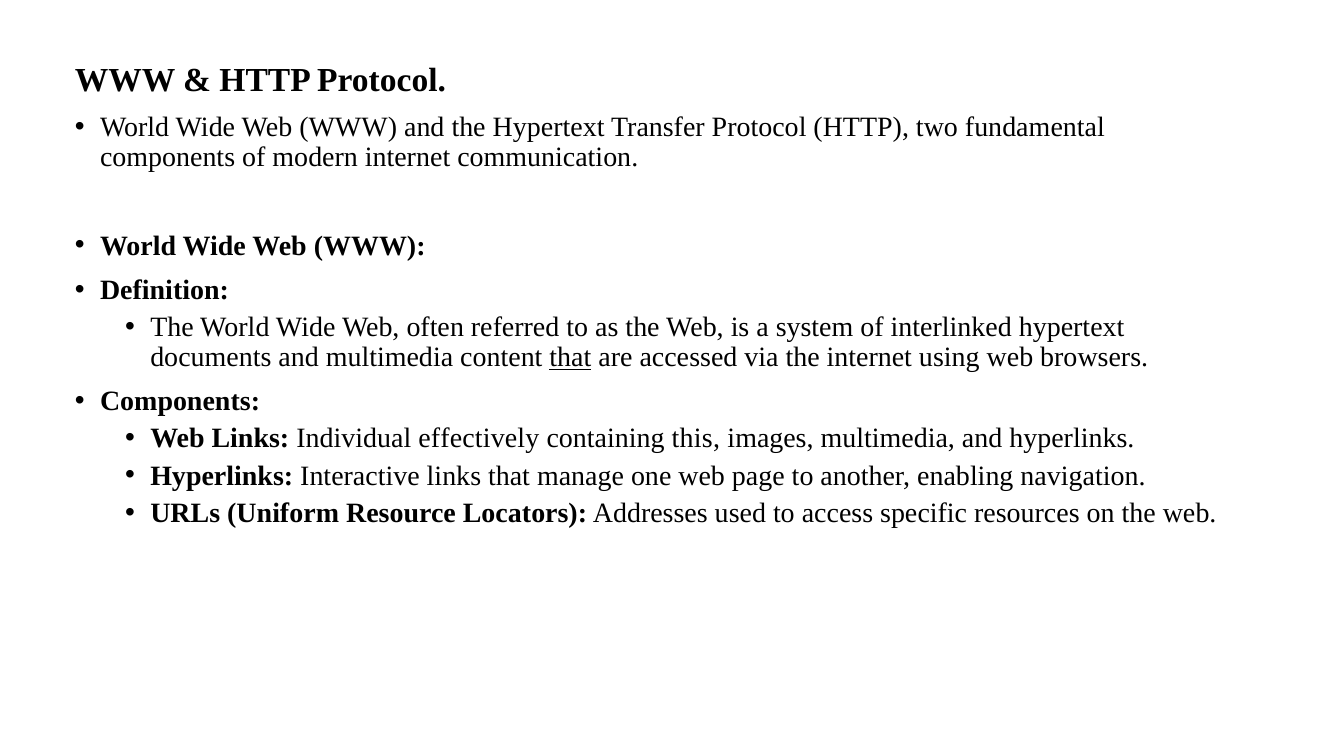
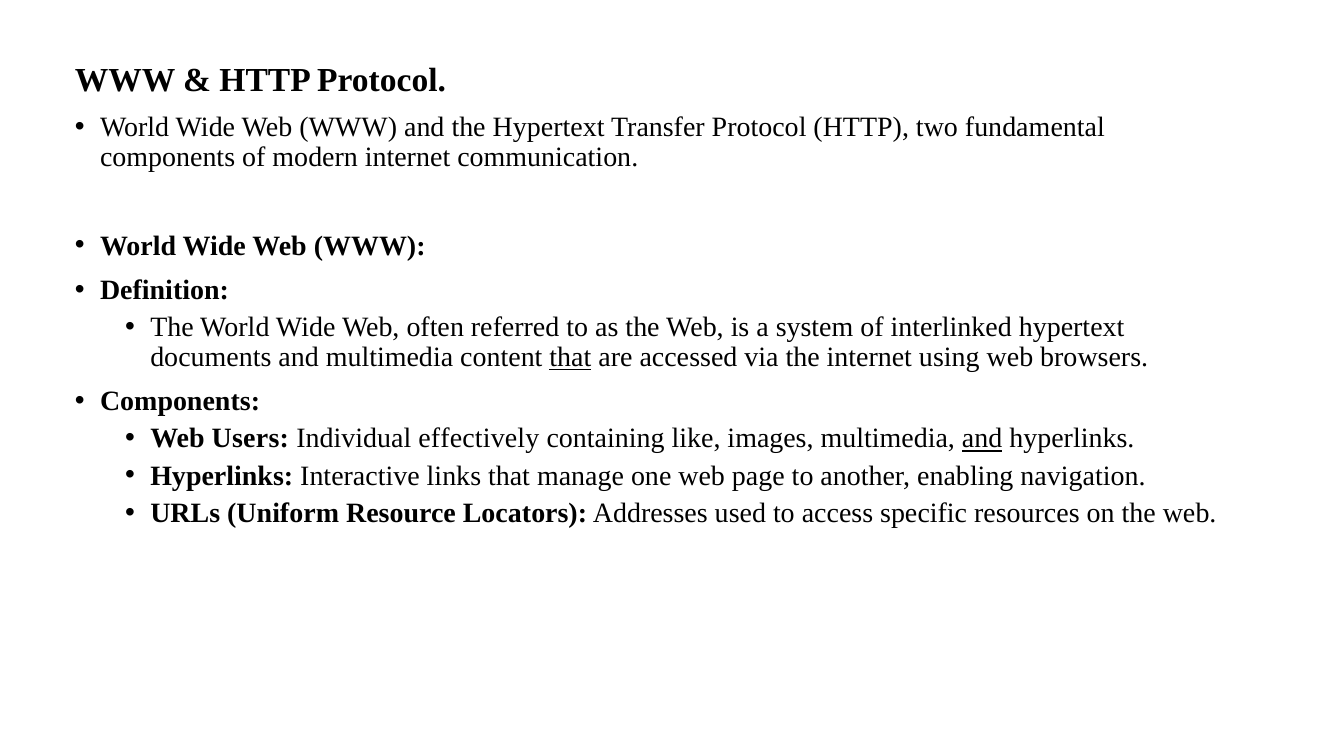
Web Links: Links -> Users
this: this -> like
and at (982, 438) underline: none -> present
